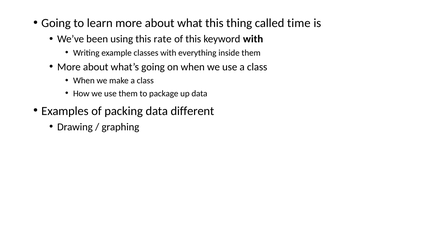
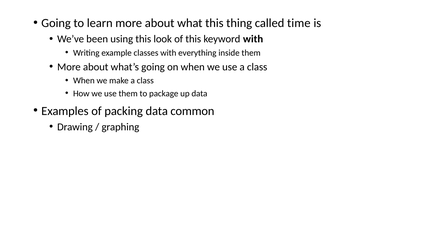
rate: rate -> look
different: different -> common
